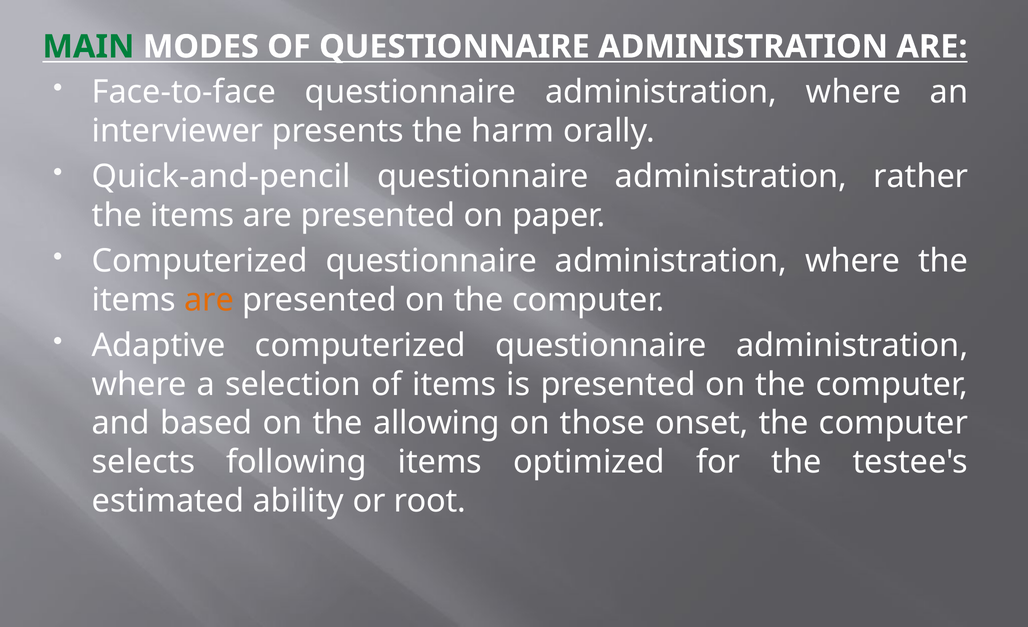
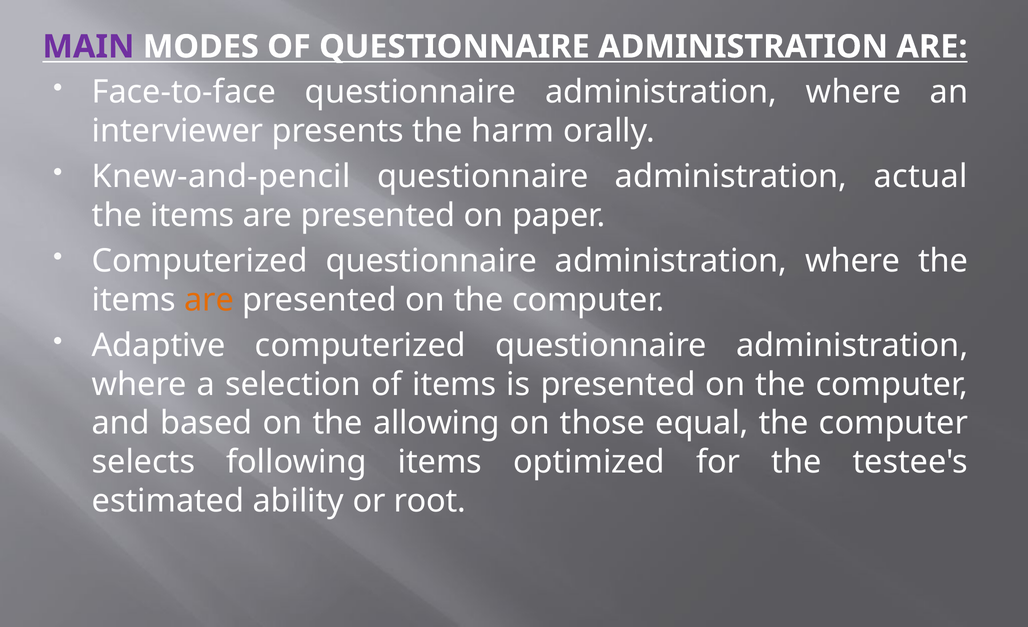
MAIN colour: green -> purple
Quick-and-pencil: Quick-and-pencil -> Knew-and-pencil
rather: rather -> actual
onset: onset -> equal
